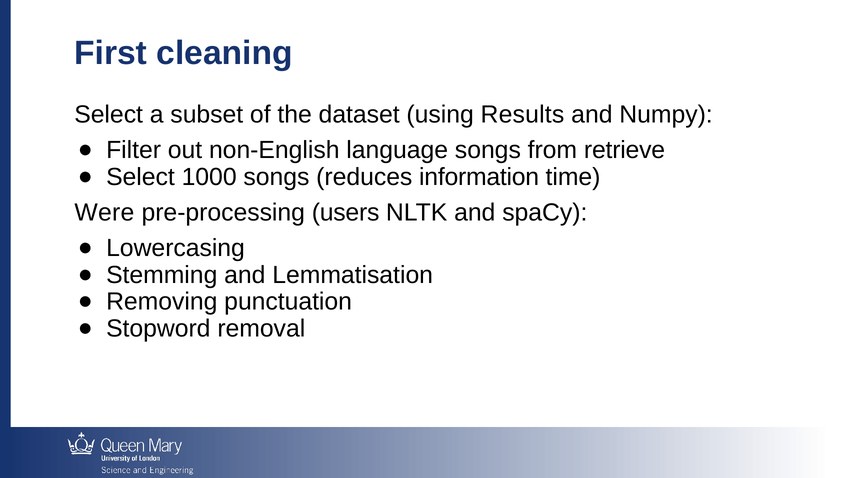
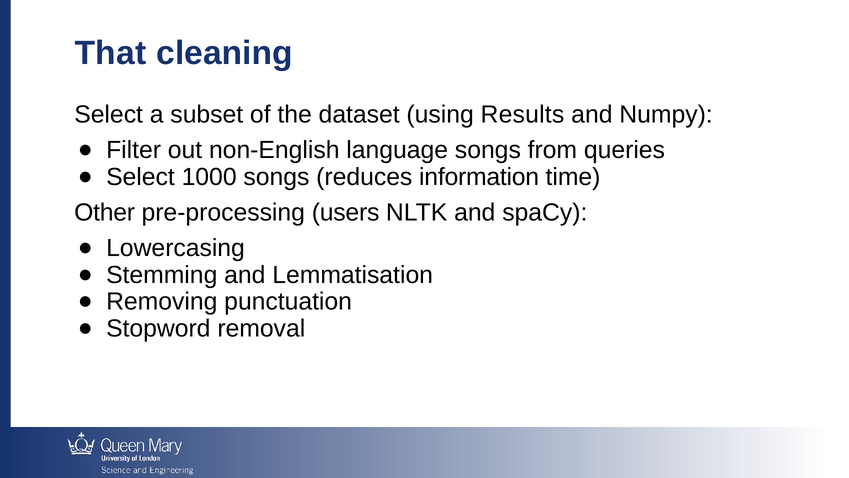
First: First -> That
retrieve: retrieve -> queries
Were: Were -> Other
